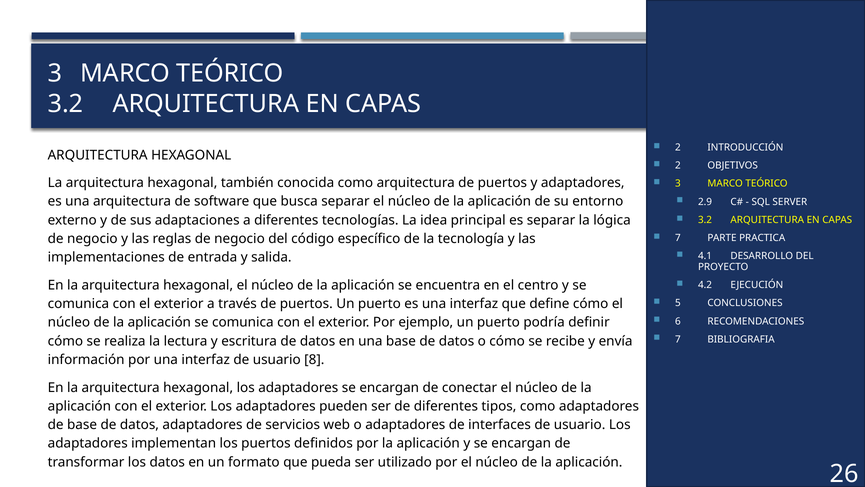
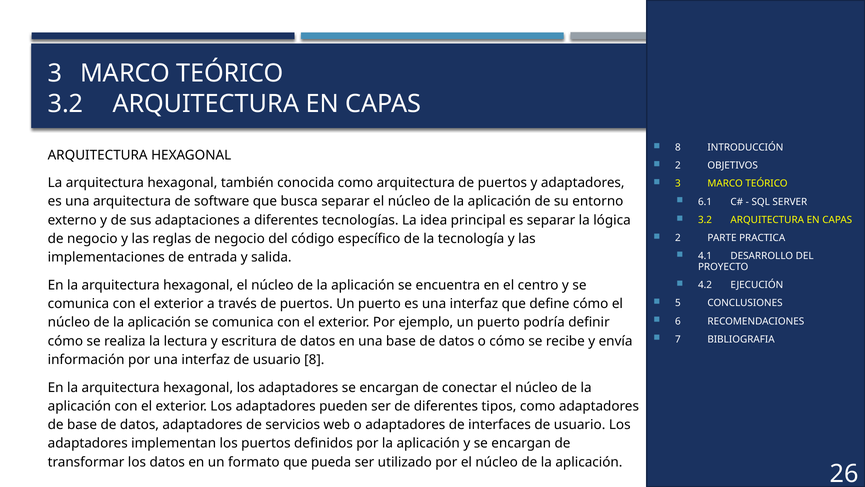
2 at (678, 147): 2 -> 8
2.9: 2.9 -> 6.1
7 at (678, 238): 7 -> 2
